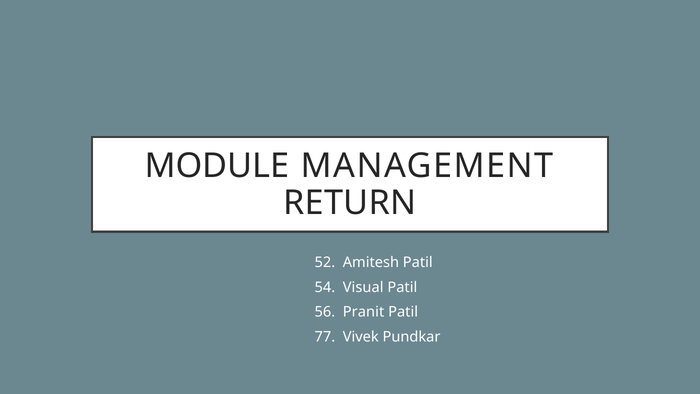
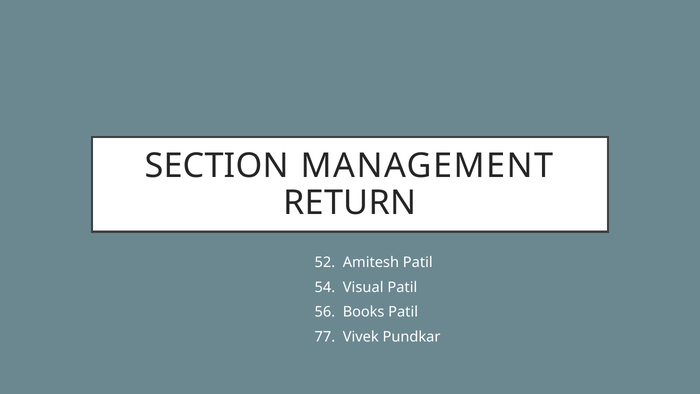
MODULE: MODULE -> SECTION
Pranit: Pranit -> Books
